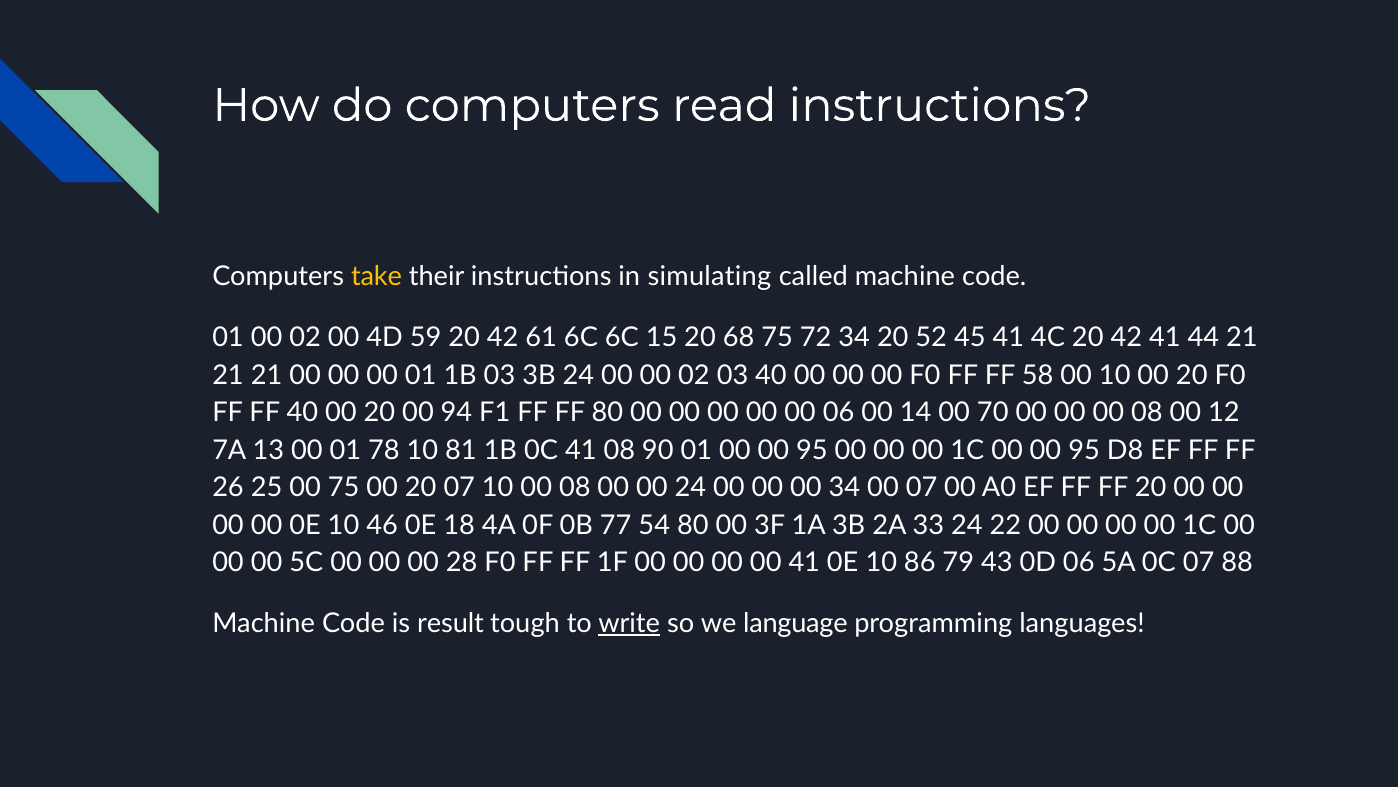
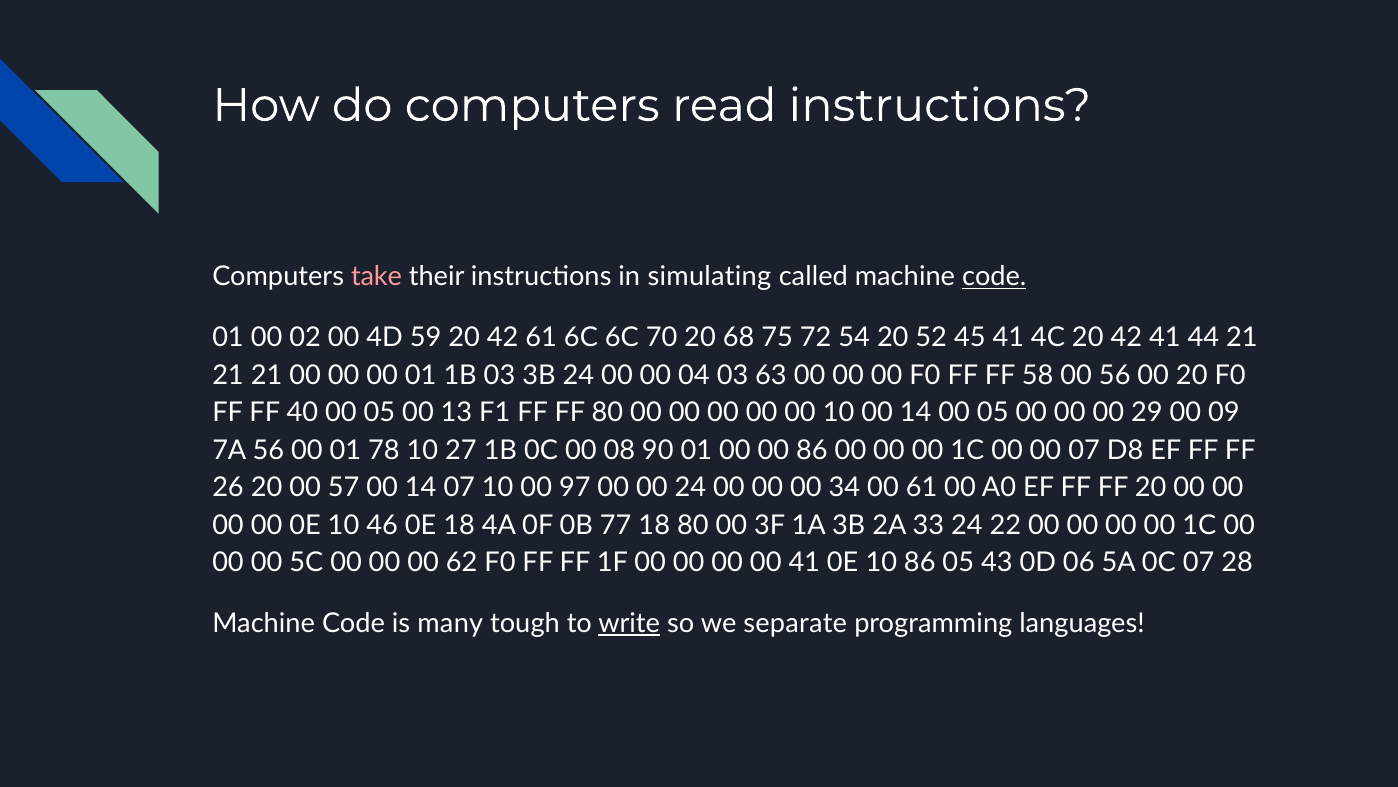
take colour: yellow -> pink
code at (994, 277) underline: none -> present
15: 15 -> 70
72 34: 34 -> 54
00 00 02: 02 -> 04
03 40: 40 -> 63
00 10: 10 -> 56
40 00 20: 20 -> 05
94: 94 -> 13
00 06: 06 -> 10
14 00 70: 70 -> 05
00 00 08: 08 -> 29
12: 12 -> 09
7A 13: 13 -> 56
81: 81 -> 27
0C 41: 41 -> 00
01 00 00 95: 95 -> 86
1C 00 00 95: 95 -> 07
26 25: 25 -> 20
00 75: 75 -> 57
20 at (421, 487): 20 -> 14
10 00 08: 08 -> 97
00 07: 07 -> 61
77 54: 54 -> 18
28: 28 -> 62
86 79: 79 -> 05
88: 88 -> 28
result: result -> many
language: language -> separate
